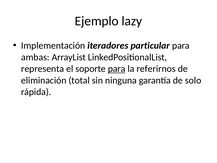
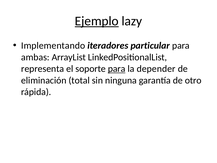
Ejemplo underline: none -> present
Implementación: Implementación -> Implementando
referirnos: referirnos -> depender
solo: solo -> otro
